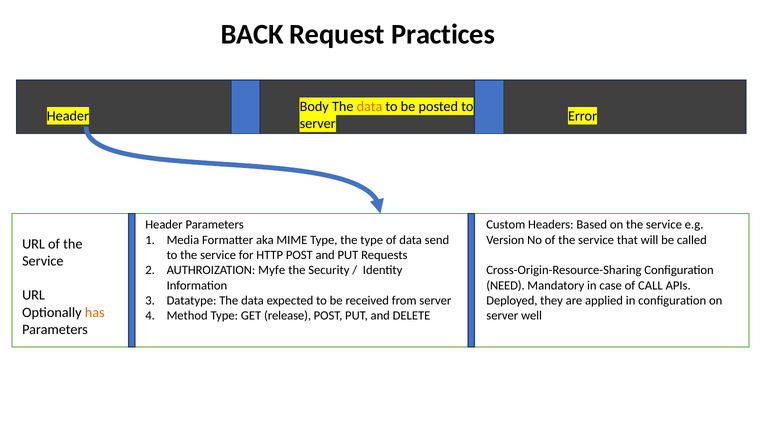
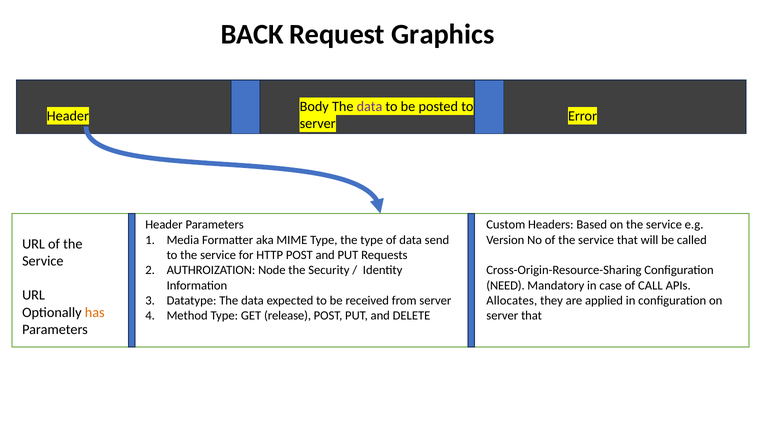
Practices: Practices -> Graphics
data at (369, 106) colour: orange -> purple
Myfe: Myfe -> Node
Deployed: Deployed -> Allocates
server well: well -> that
